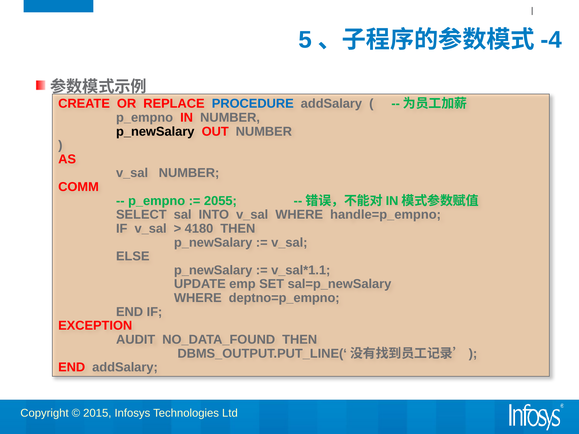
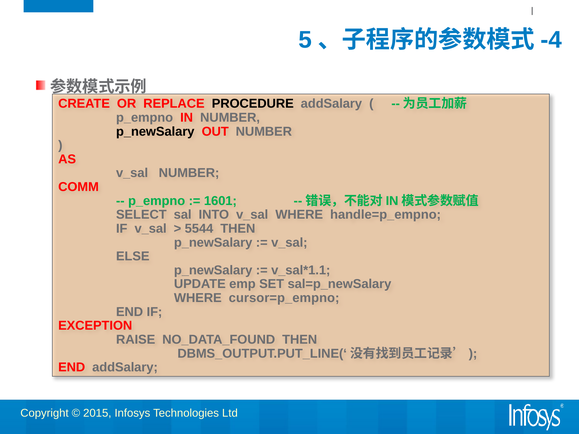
PROCEDURE colour: blue -> black
2055: 2055 -> 1601
4180: 4180 -> 5544
deptno=p_empno: deptno=p_empno -> cursor=p_empno
AUDIT: AUDIT -> RAISE
